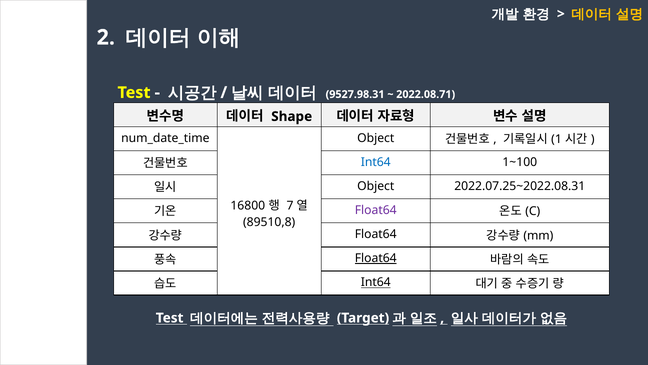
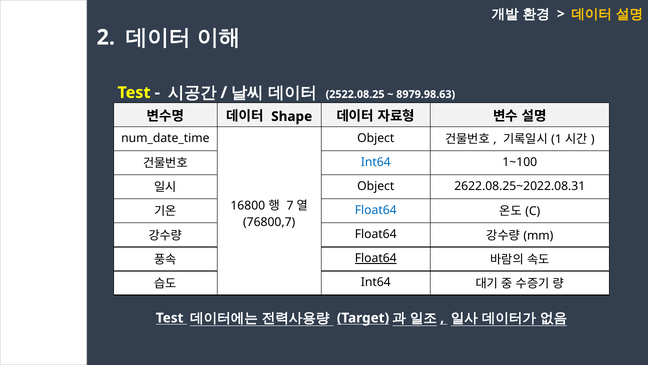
9527.98.31: 9527.98.31 -> 2522.08.25
2022.08.71: 2022.08.71 -> 8979.98.63
2022.07.25~2022.08.31: 2022.07.25~2022.08.31 -> 2622.08.25~2022.08.31
Float64 at (376, 210) colour: purple -> blue
89510,8: 89510,8 -> 76800,7
Int64 at (376, 282) underline: present -> none
